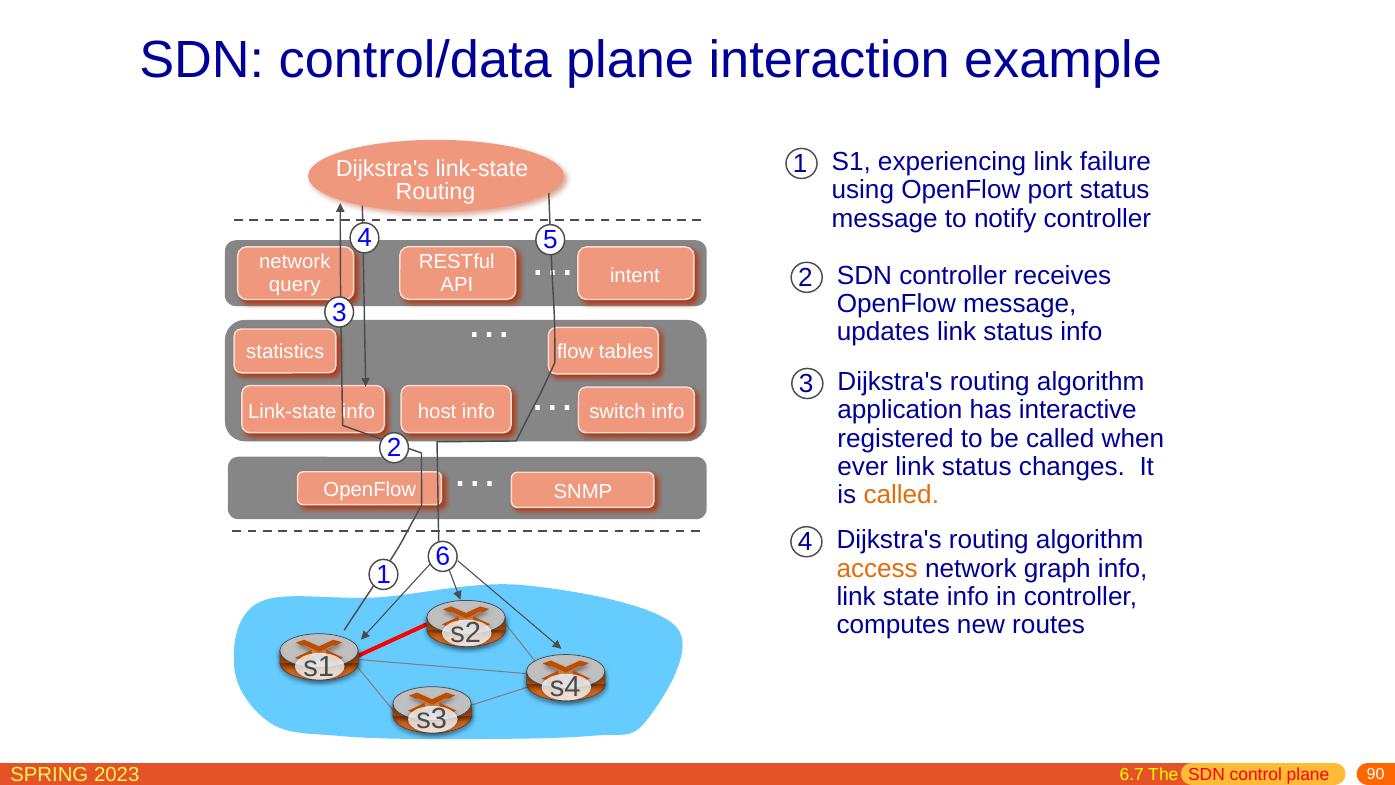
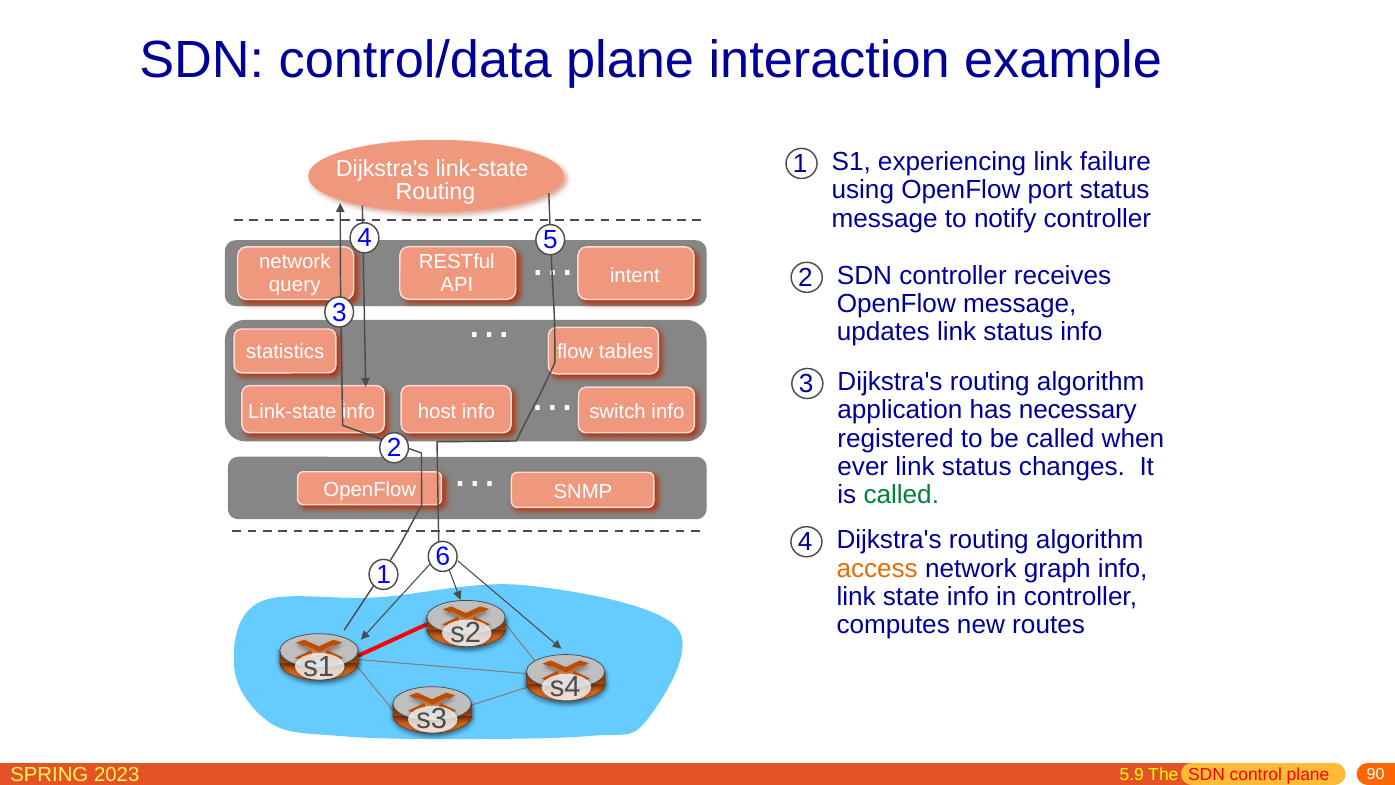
interactive: interactive -> necessary
called at (901, 495) colour: orange -> green
6.7: 6.7 -> 5.9
